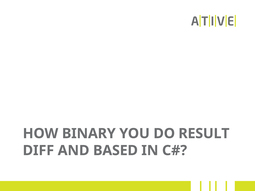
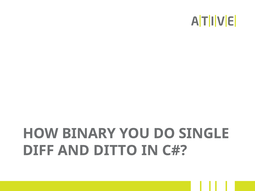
RESULT: RESULT -> SINGLE
BASED: BASED -> DITTO
